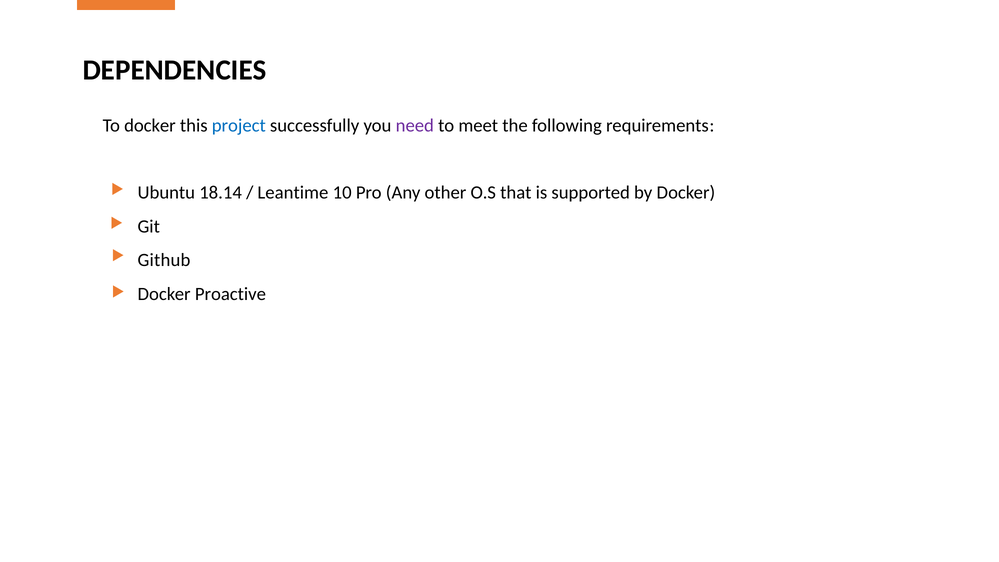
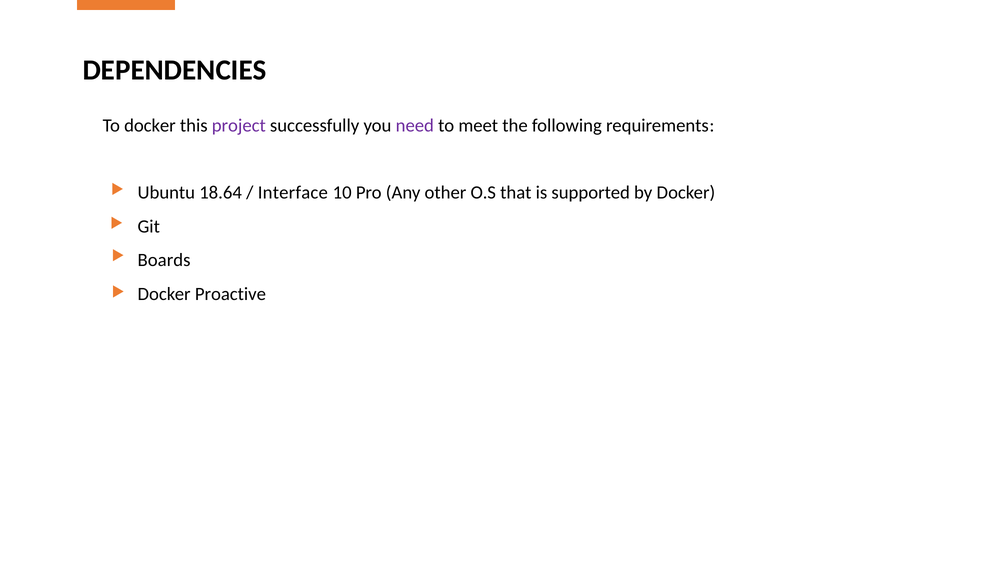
project colour: blue -> purple
18.14: 18.14 -> 18.64
Leantime: Leantime -> Interface
Github: Github -> Boards
